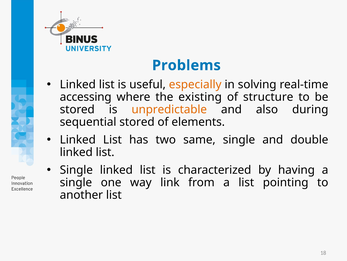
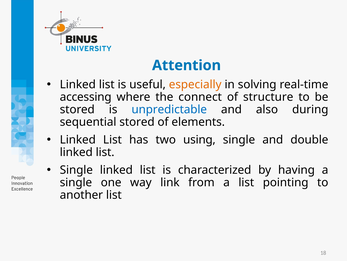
Problems: Problems -> Attention
existing: existing -> connect
unpredictable colour: orange -> blue
same: same -> using
